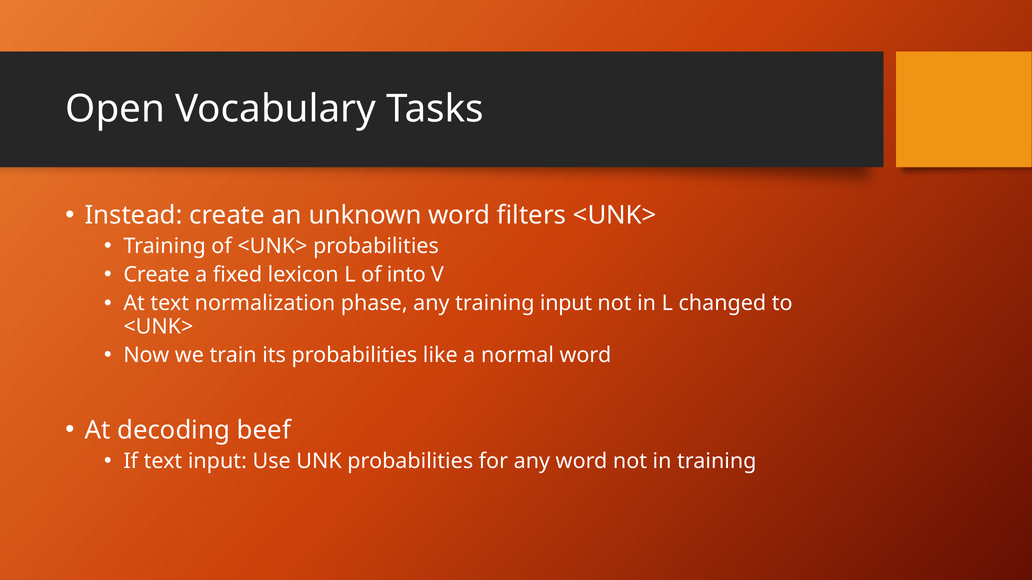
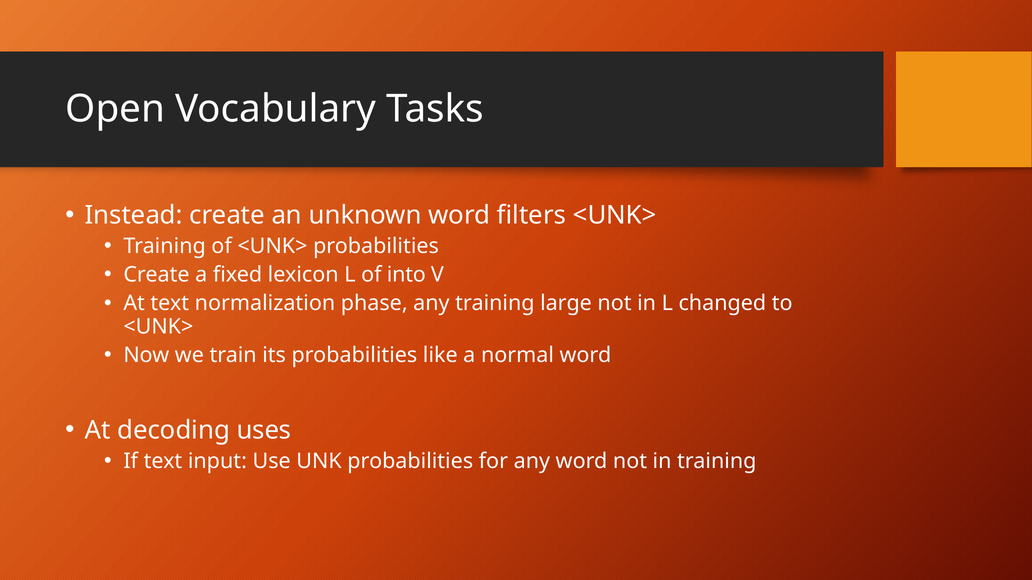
training input: input -> large
beef: beef -> uses
